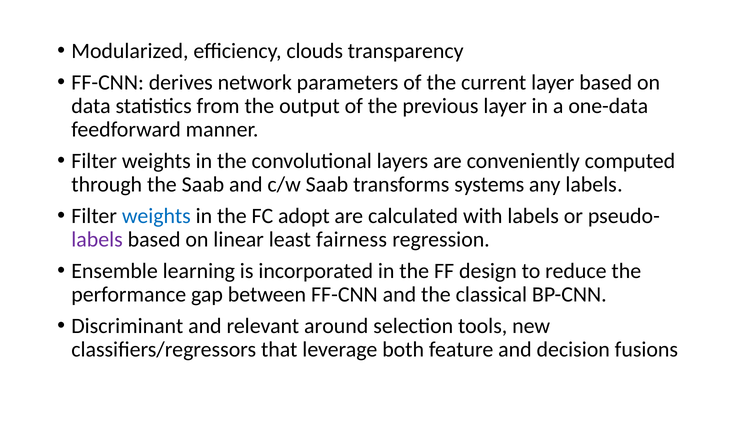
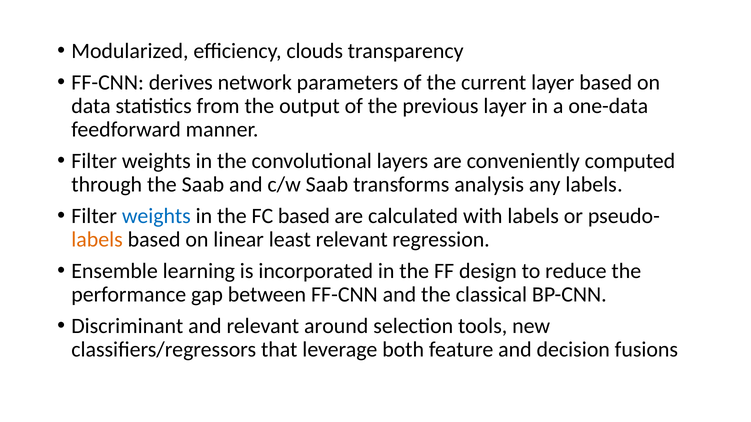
systems: systems -> analysis
FC adopt: adopt -> based
labels at (97, 240) colour: purple -> orange
least fairness: fairness -> relevant
